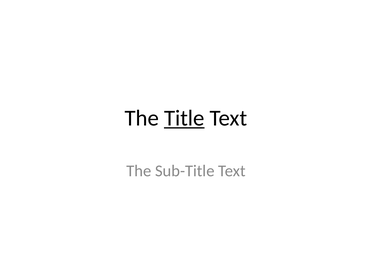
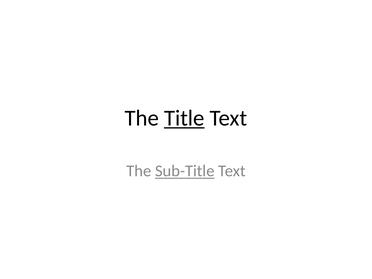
Sub-Title underline: none -> present
